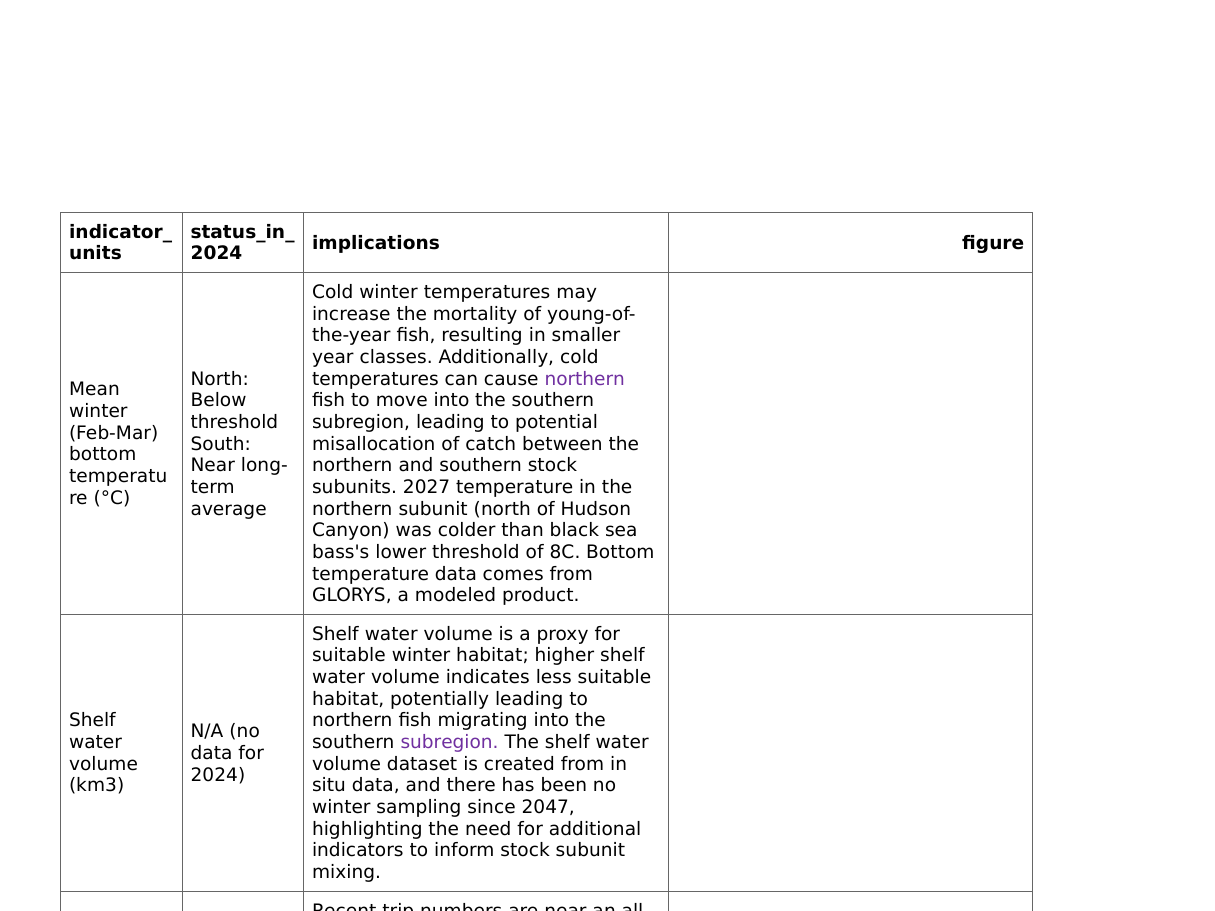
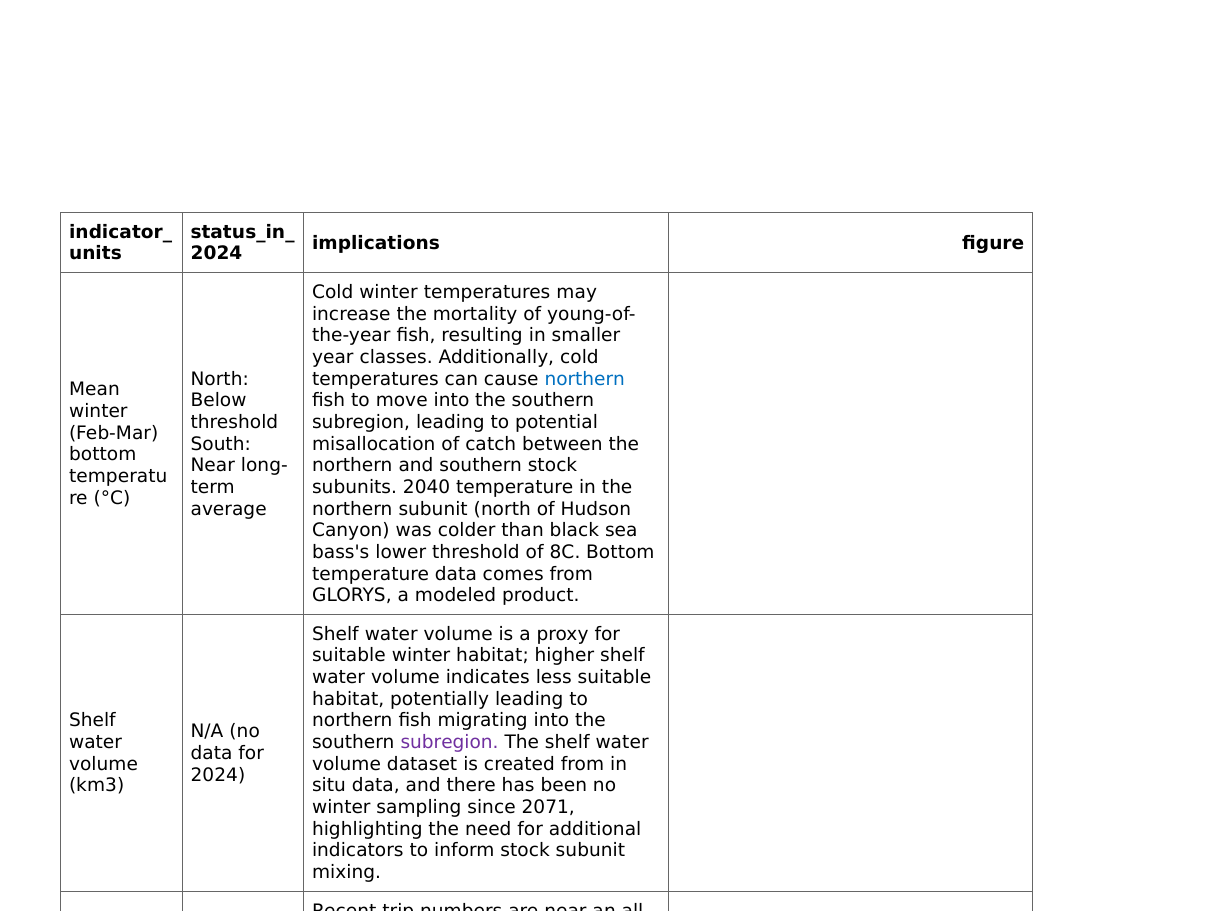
northern at (585, 379) colour: purple -> blue
2027: 2027 -> 2040
2047: 2047 -> 2071
